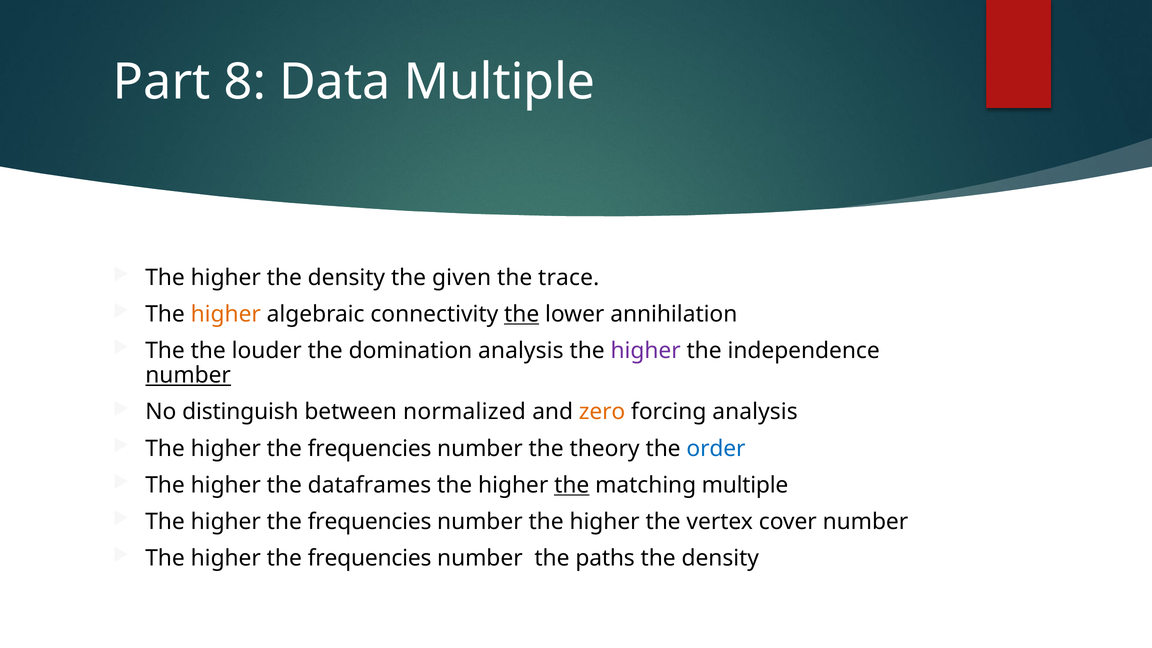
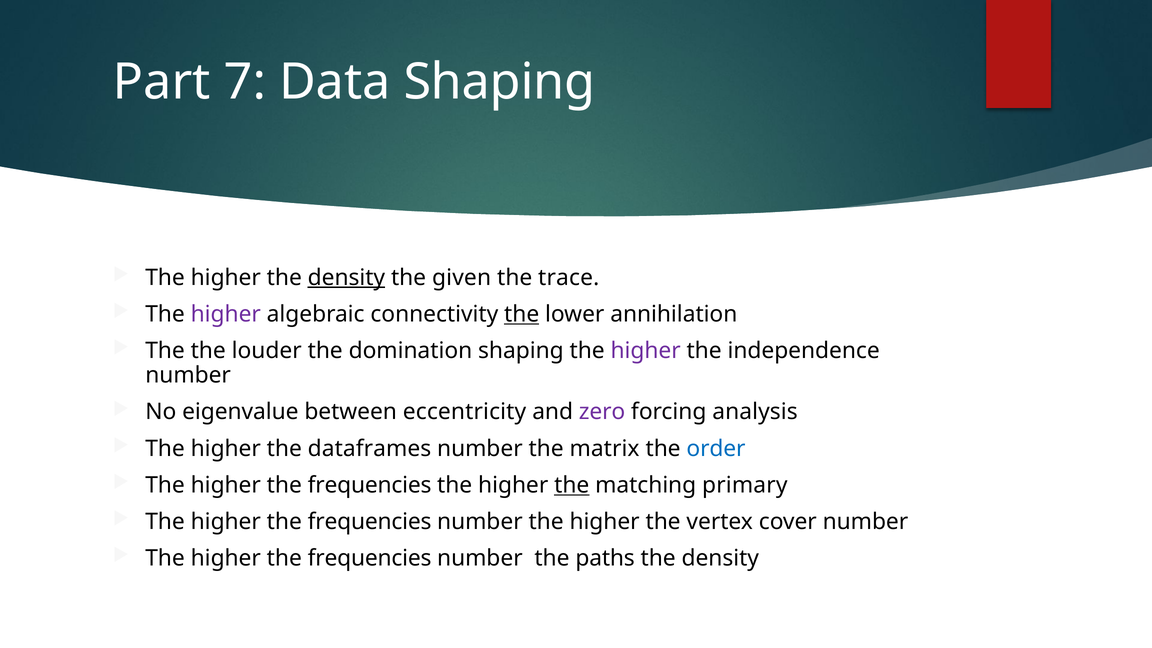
8: 8 -> 7
Data Multiple: Multiple -> Shaping
density at (346, 278) underline: none -> present
higher at (226, 314) colour: orange -> purple
domination analysis: analysis -> shaping
number at (188, 375) underline: present -> none
distinguish: distinguish -> eigenvalue
normalized: normalized -> eccentricity
zero colour: orange -> purple
frequencies at (370, 449): frequencies -> dataframes
theory: theory -> matrix
dataframes at (369, 485): dataframes -> frequencies
matching multiple: multiple -> primary
